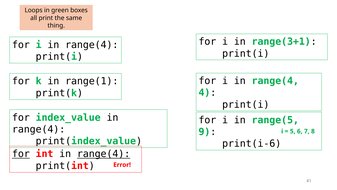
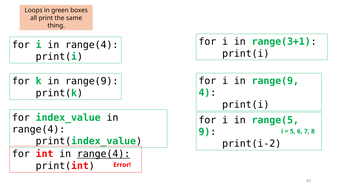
range(4 at (275, 81): range(4 -> range(9
k in range(1: range(1 -> range(9
print(i-6: print(i-6 -> print(i-2
for at (21, 154) underline: present -> none
